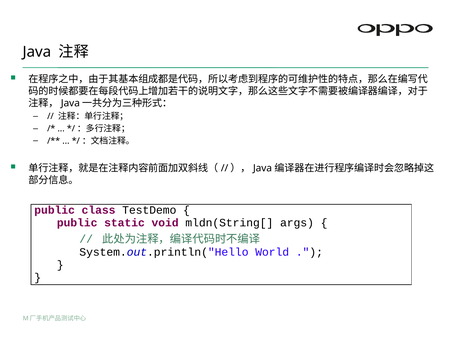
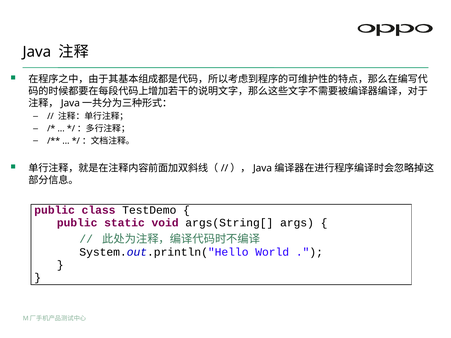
mldn(String[: mldn(String[ -> args(String[
